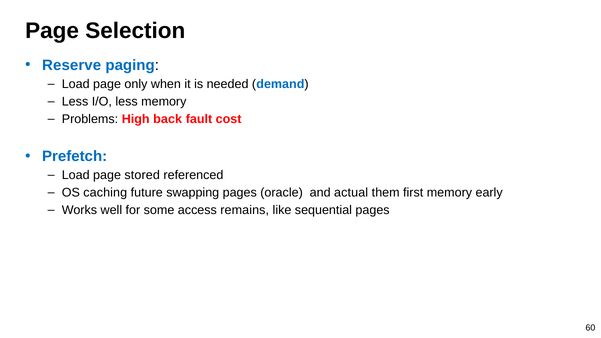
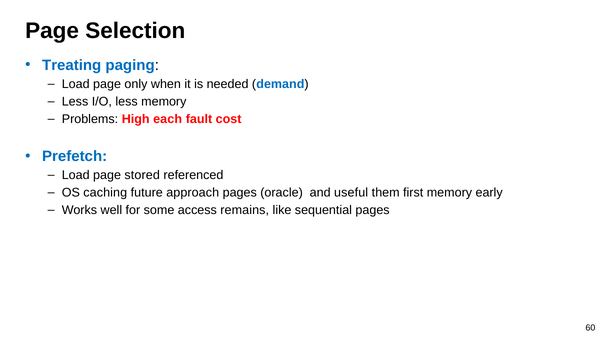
Reserve: Reserve -> Treating
back: back -> each
swapping: swapping -> approach
actual: actual -> useful
